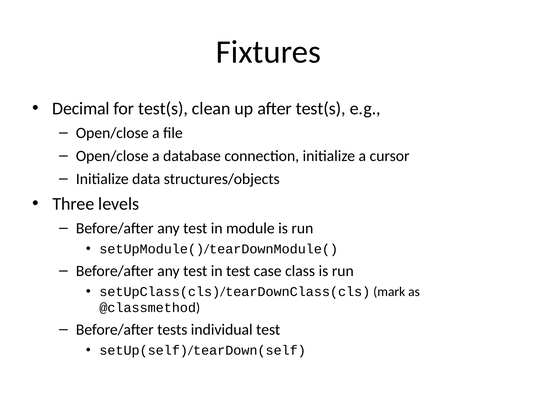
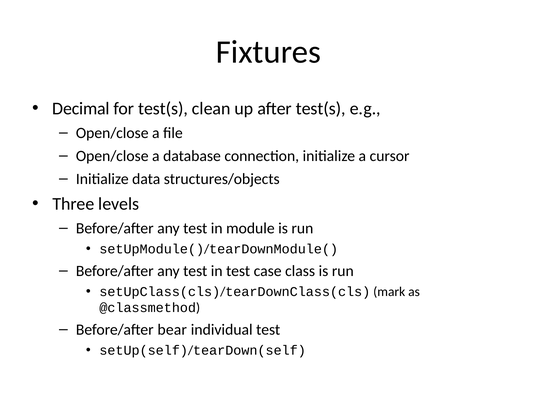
tests: tests -> bear
